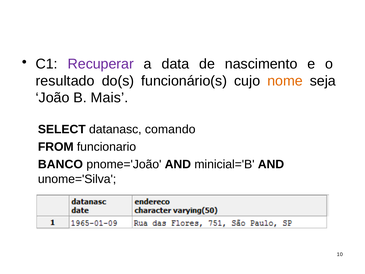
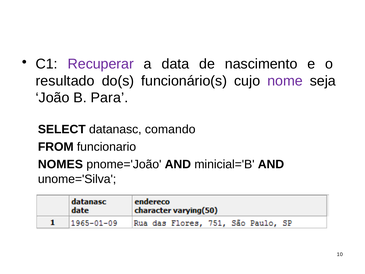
nome colour: orange -> purple
Mais: Mais -> Para
BANCO: BANCO -> NOMES
